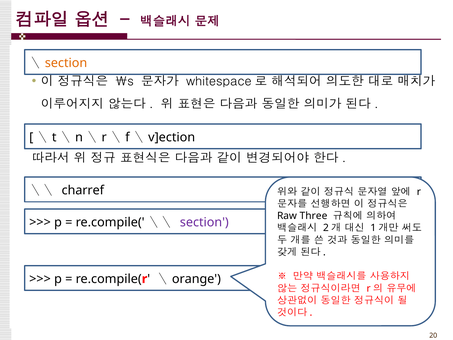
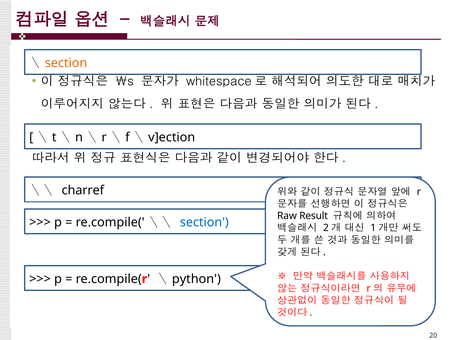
Three: Three -> Result
section at (204, 222) colour: purple -> blue
orange: orange -> python
